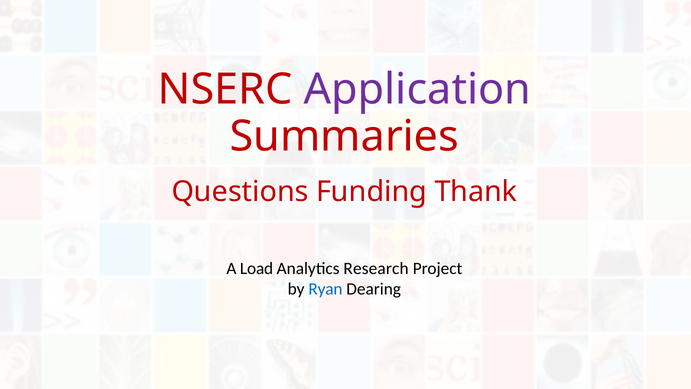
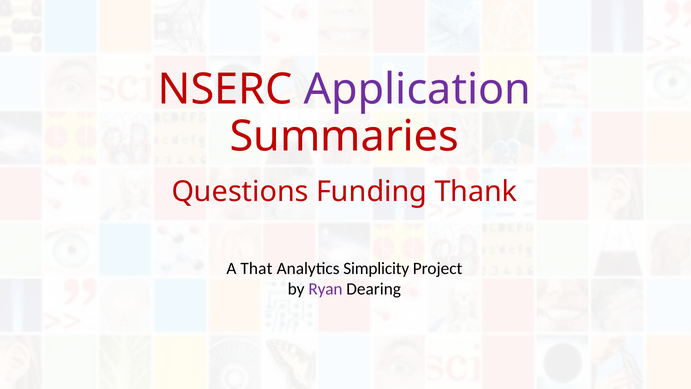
Load: Load -> That
Research: Research -> Simplicity
Ryan colour: blue -> purple
